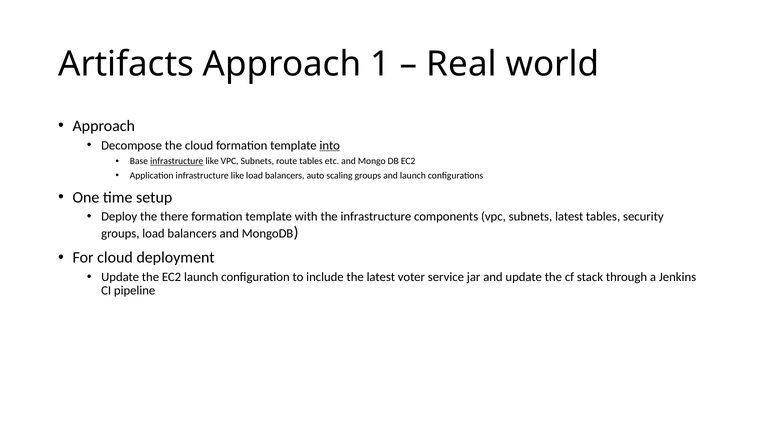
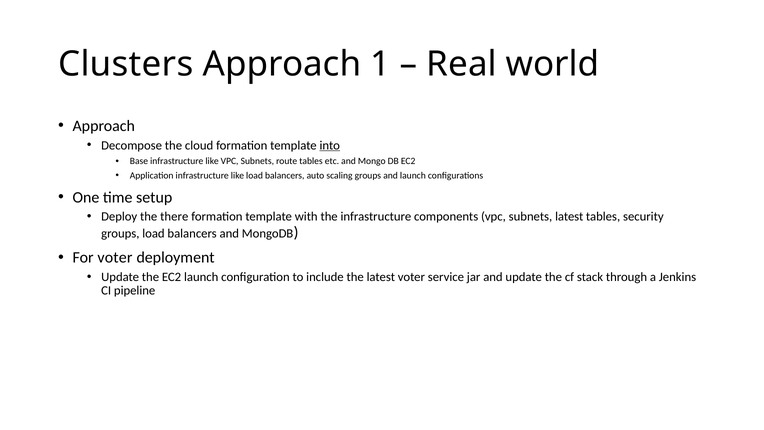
Artifacts: Artifacts -> Clusters
infrastructure at (177, 161) underline: present -> none
For cloud: cloud -> voter
